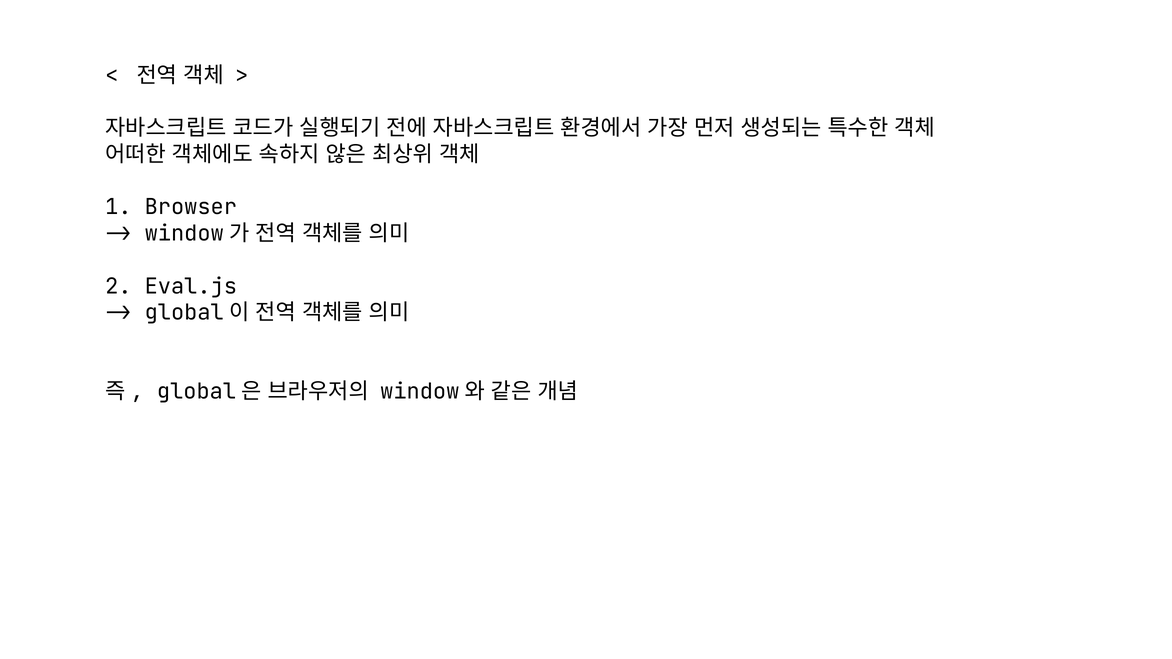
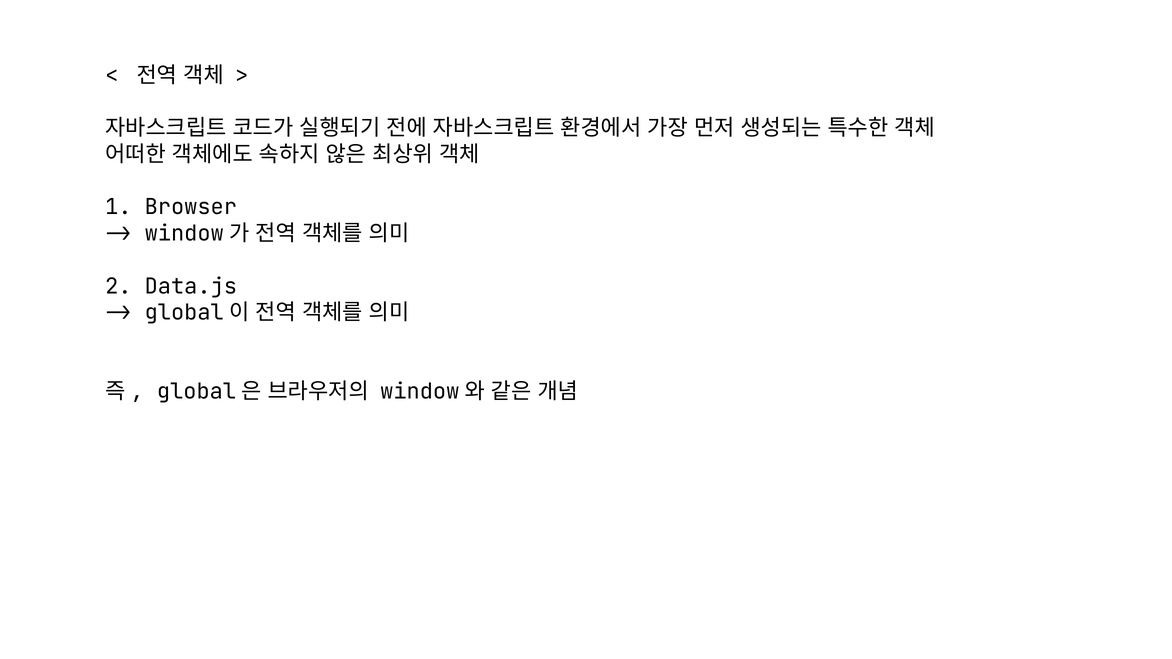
Eval.js: Eval.js -> Data.js
